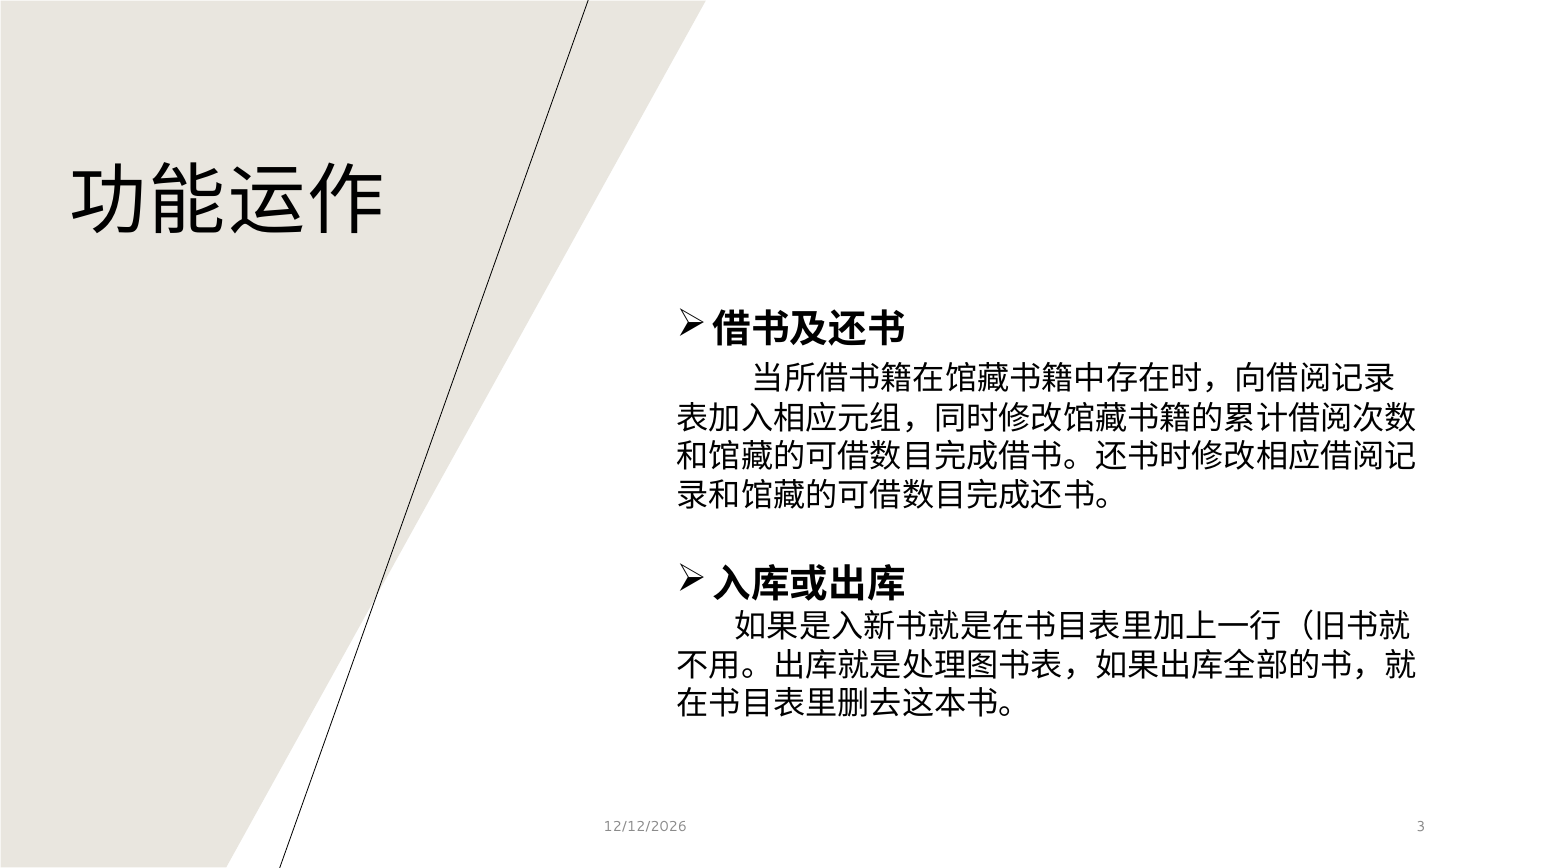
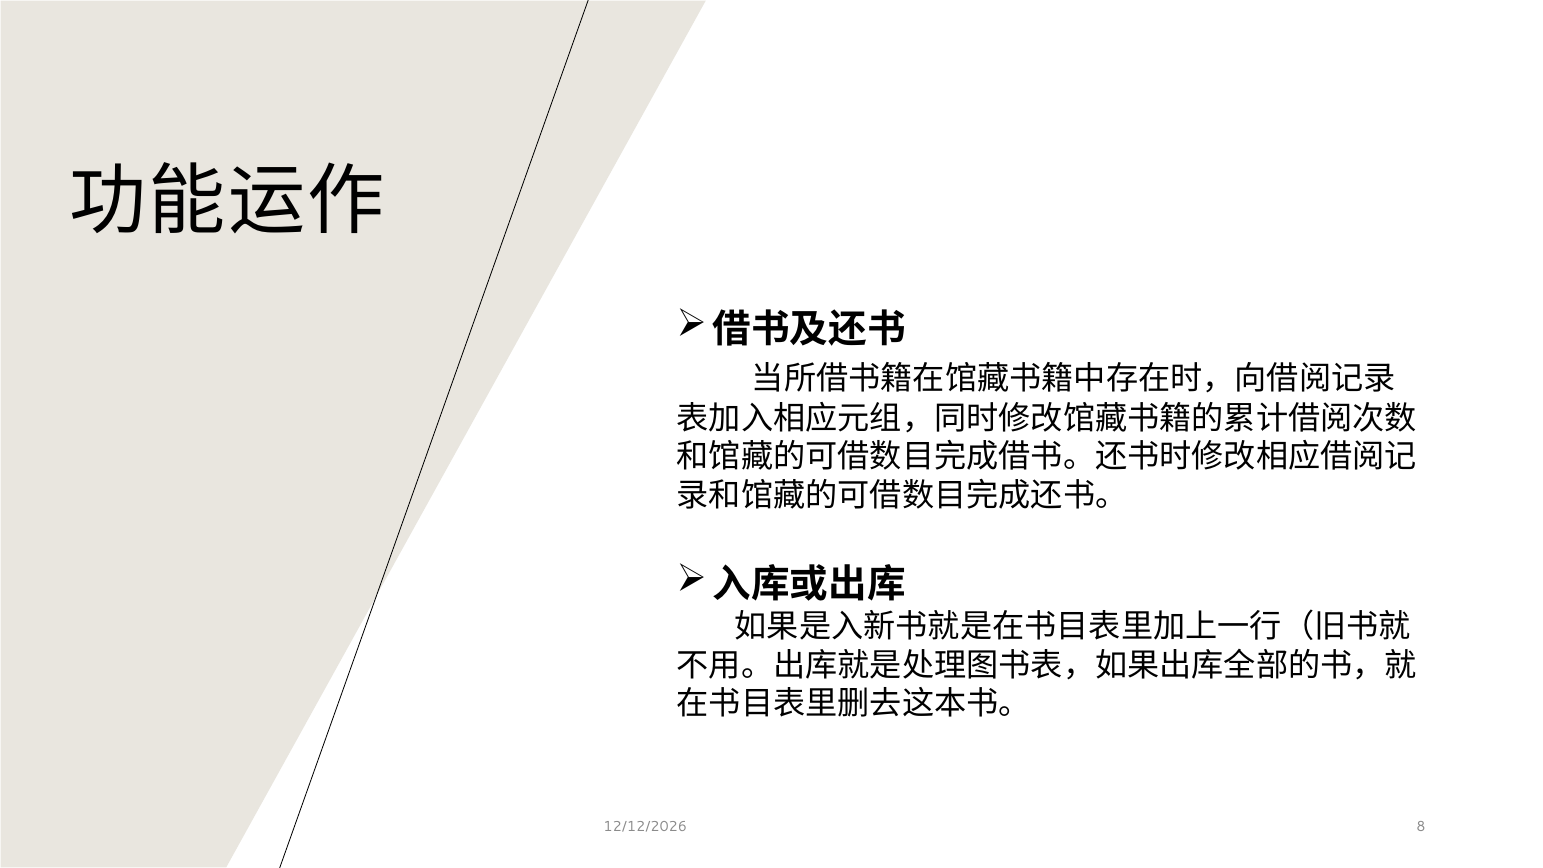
3: 3 -> 8
